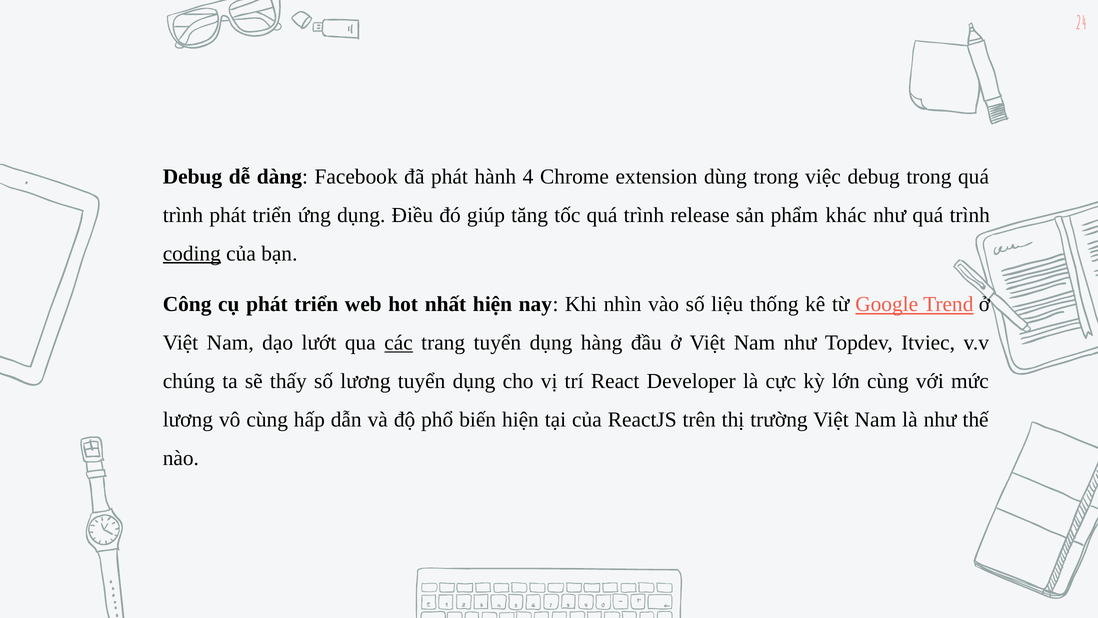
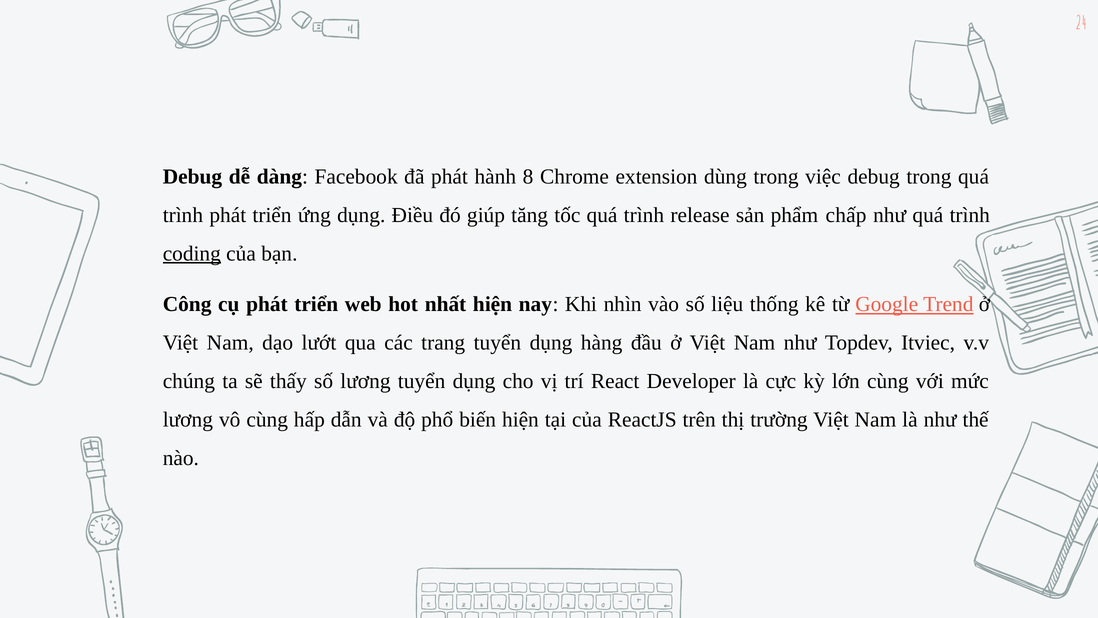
4: 4 -> 8
khác: khác -> chấp
các underline: present -> none
